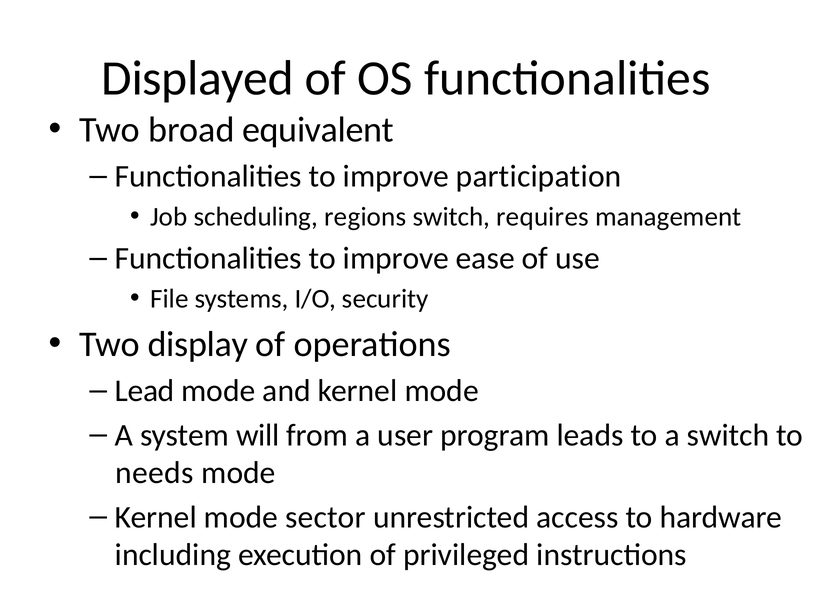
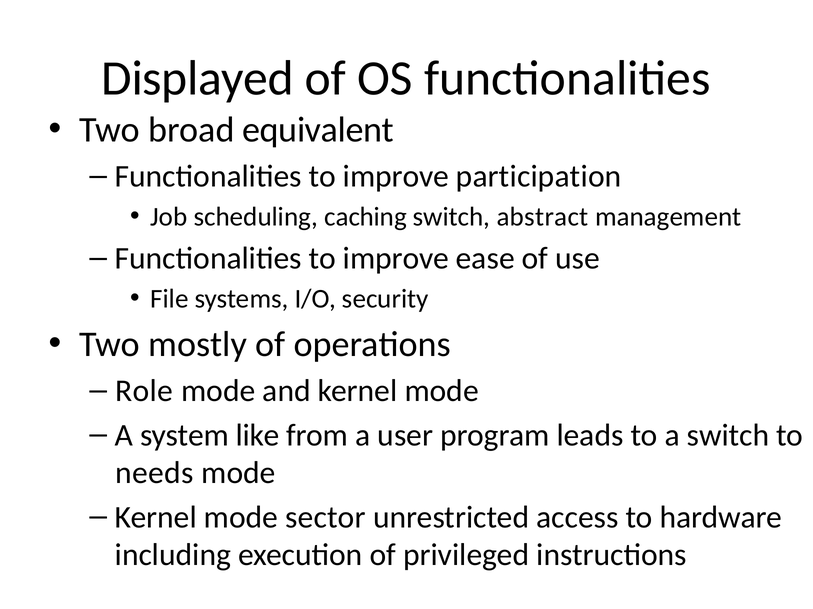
regions: regions -> caching
requires: requires -> abstract
display: display -> mostly
Lead: Lead -> Role
will: will -> like
